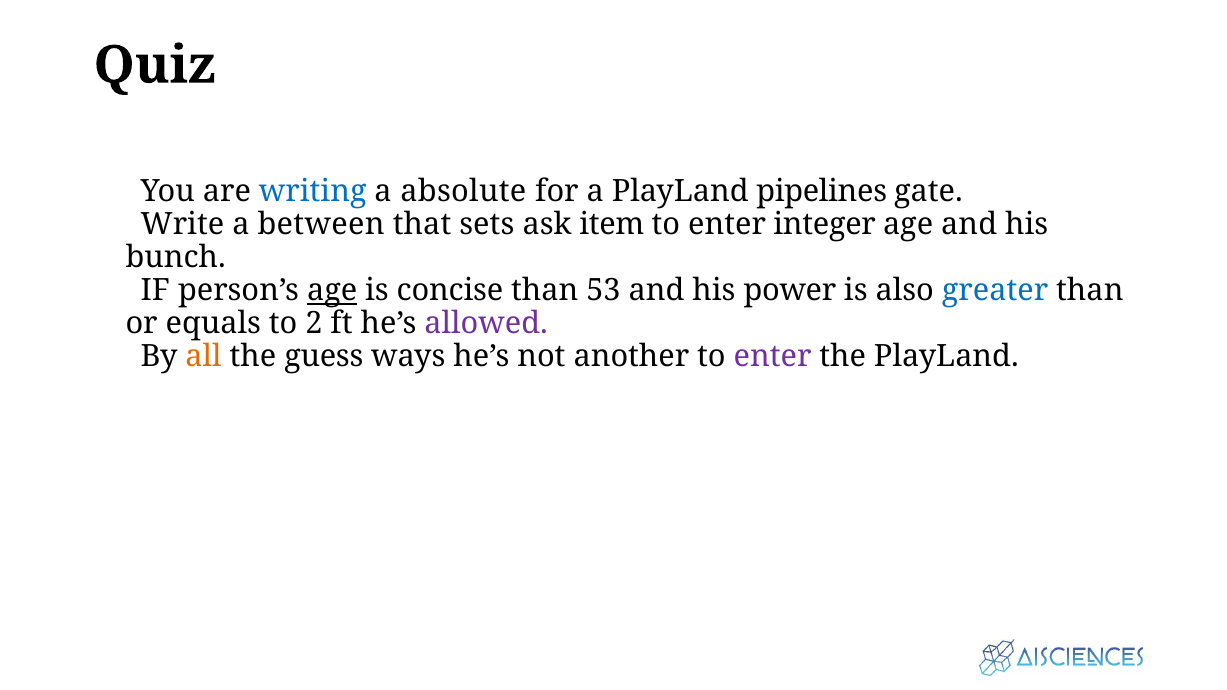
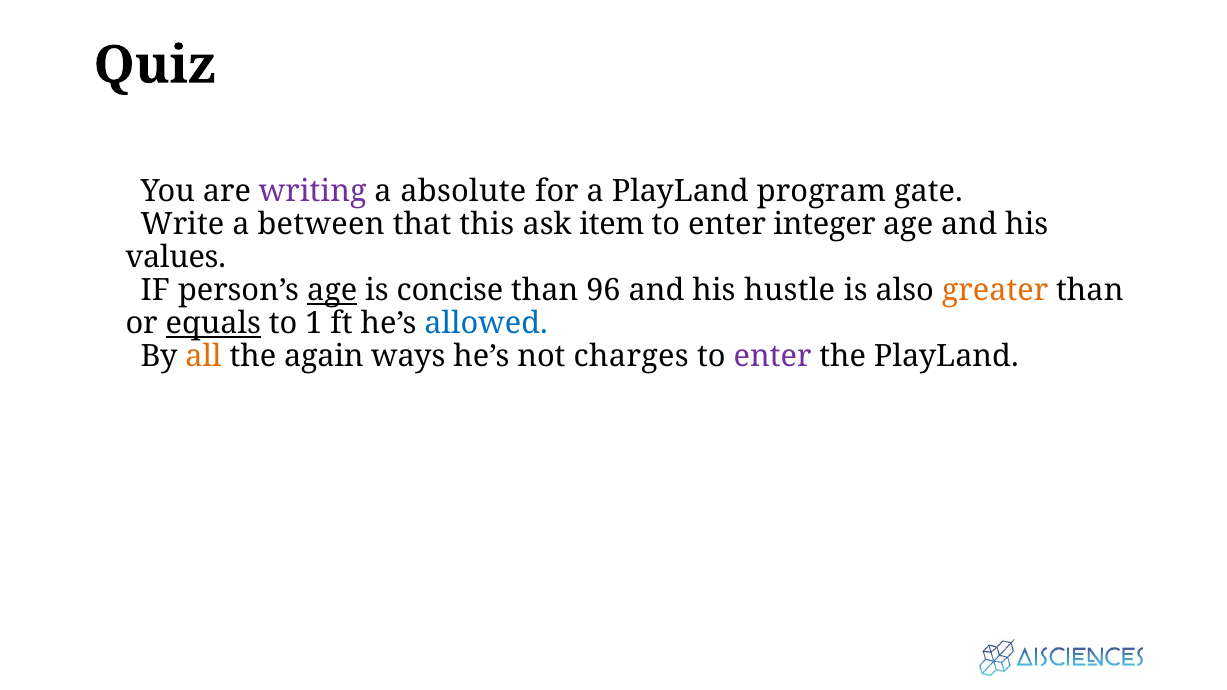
writing colour: blue -> purple
pipelines: pipelines -> program
sets: sets -> this
bunch: bunch -> values
53: 53 -> 96
power: power -> hustle
greater colour: blue -> orange
equals underline: none -> present
2: 2 -> 1
allowed colour: purple -> blue
guess: guess -> again
another: another -> charges
